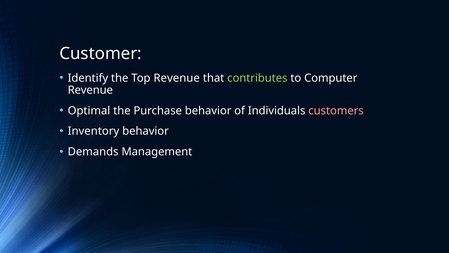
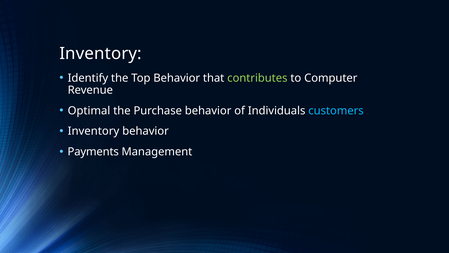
Customer at (101, 54): Customer -> Inventory
Top Revenue: Revenue -> Behavior
customers colour: pink -> light blue
Demands: Demands -> Payments
